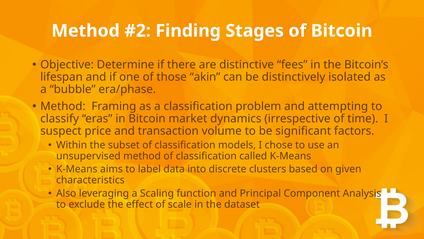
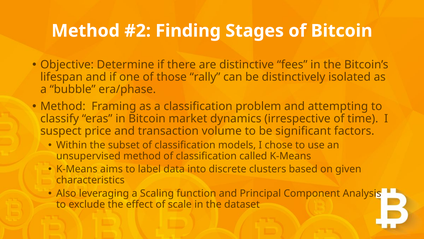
akin: akin -> rally
